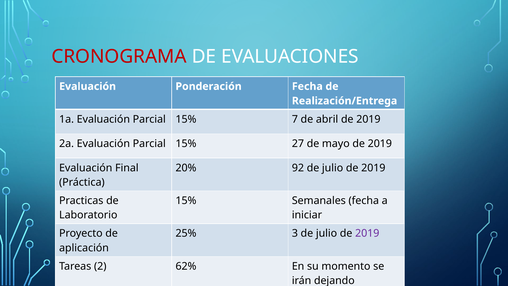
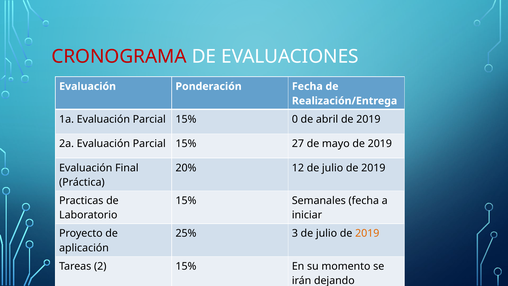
7: 7 -> 0
92: 92 -> 12
2019 at (367, 233) colour: purple -> orange
2 62%: 62% -> 15%
